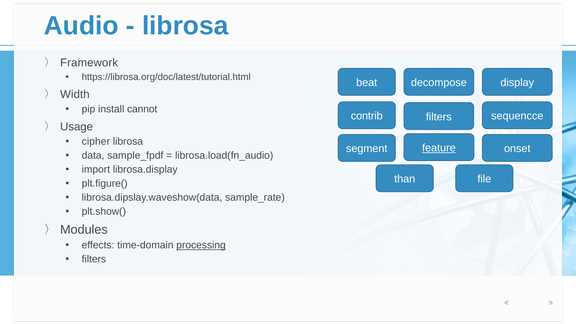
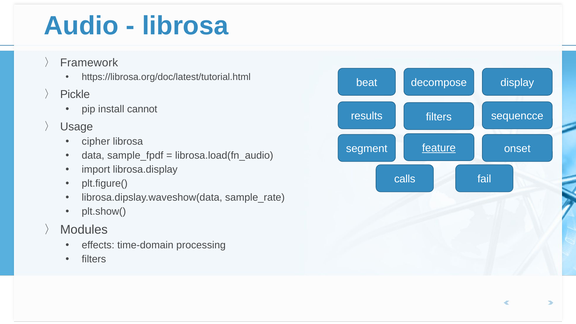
Width: Width -> Pickle
contrib: contrib -> results
than: than -> calls
file: file -> fail
processing underline: present -> none
